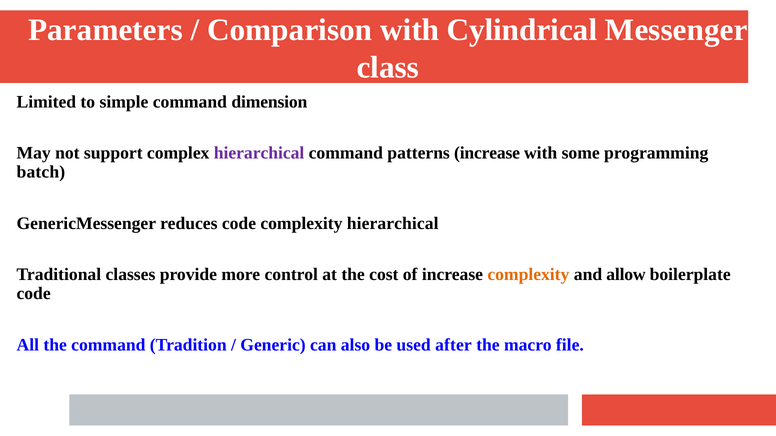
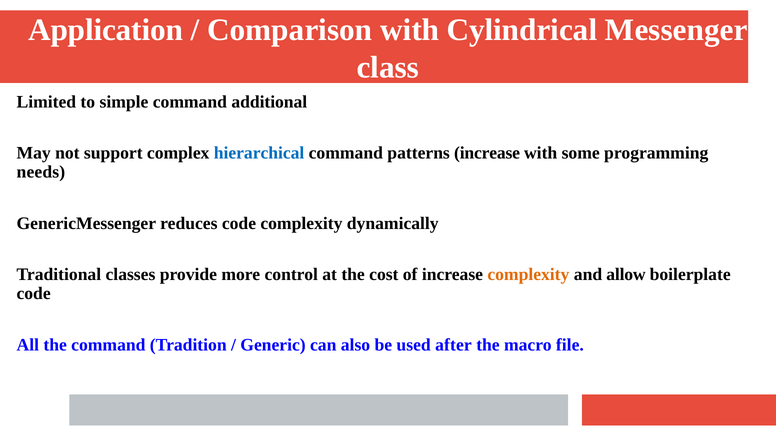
Parameters: Parameters -> Application
dimension: dimension -> additional
hierarchical at (259, 153) colour: purple -> blue
batch: batch -> needs
complexity hierarchical: hierarchical -> dynamically
